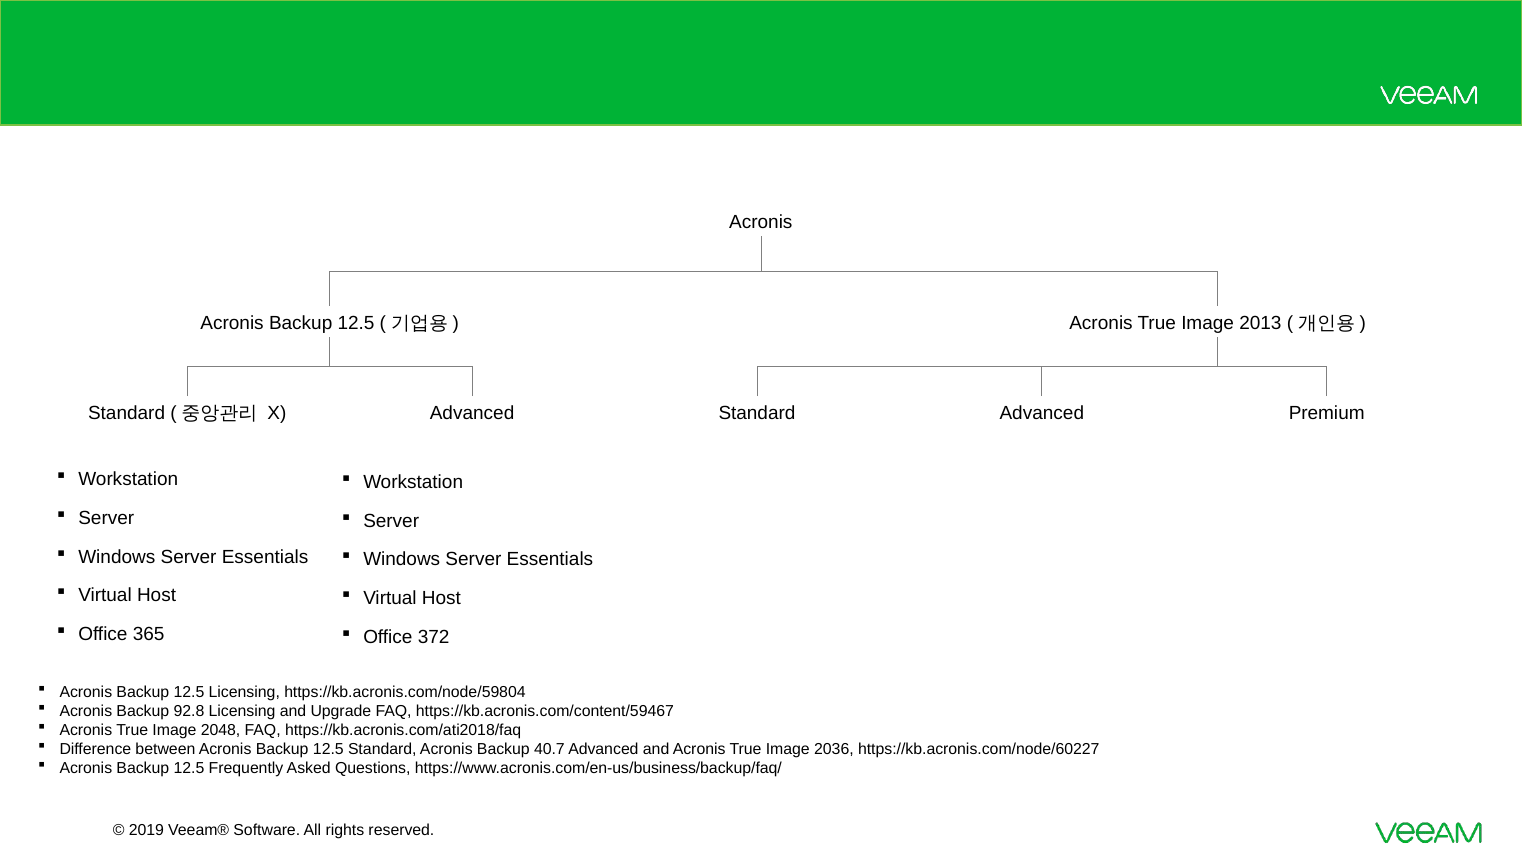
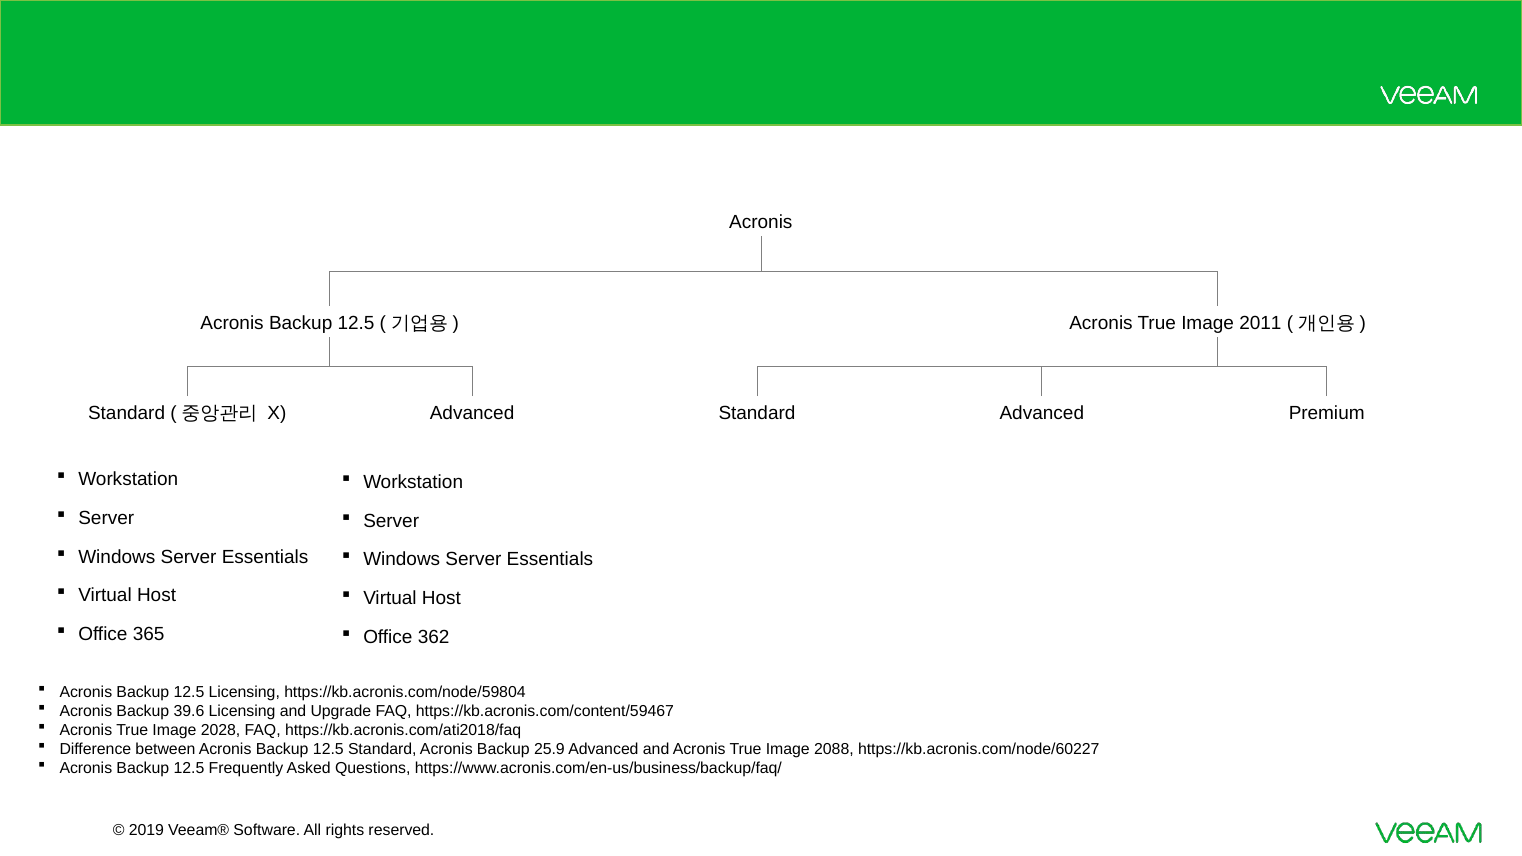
2013: 2013 -> 2011
372: 372 -> 362
92.8: 92.8 -> 39.6
2048: 2048 -> 2028
40.7: 40.7 -> 25.9
2036: 2036 -> 2088
